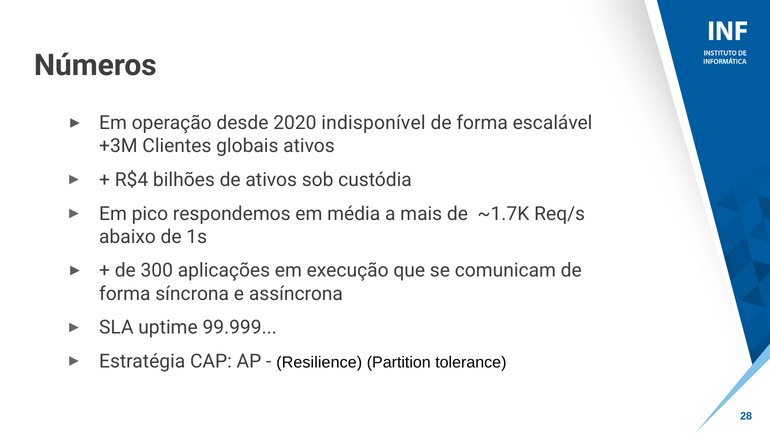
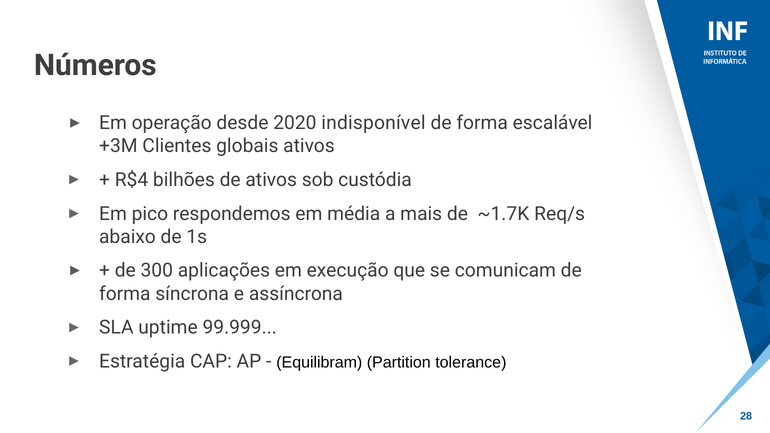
Resilience: Resilience -> Equilibram
